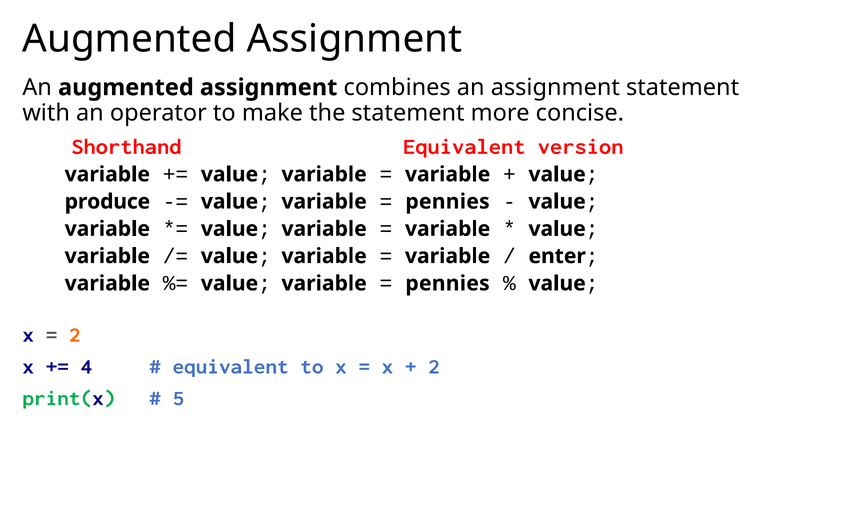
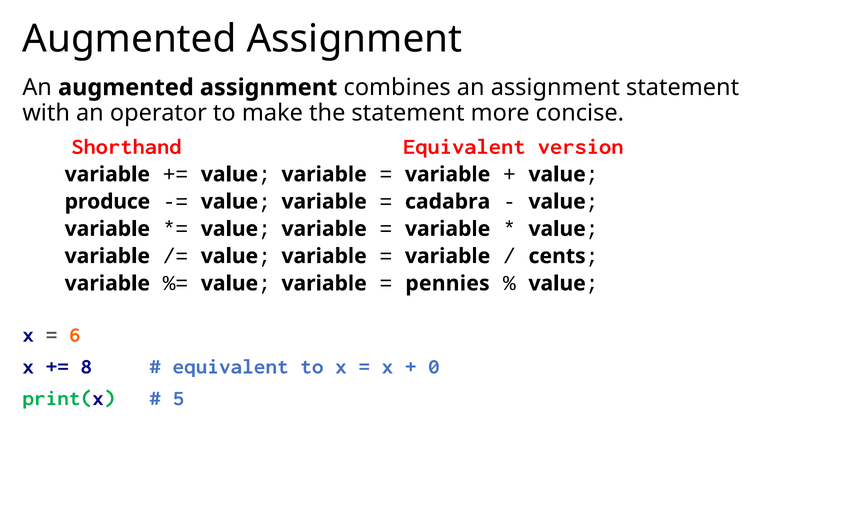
pennies at (448, 202): pennies -> cadabra
enter: enter -> cents
2 at (75, 335): 2 -> 6
4: 4 -> 8
2 at (434, 366): 2 -> 0
